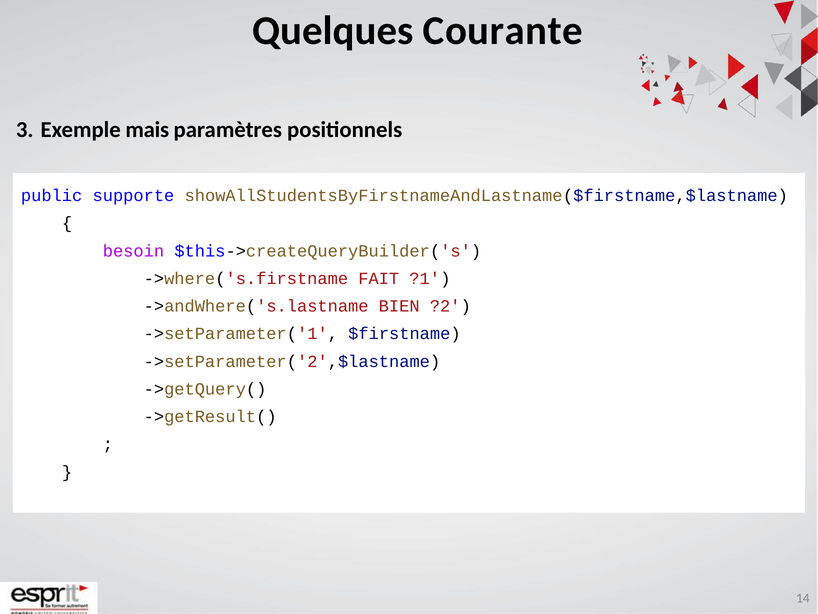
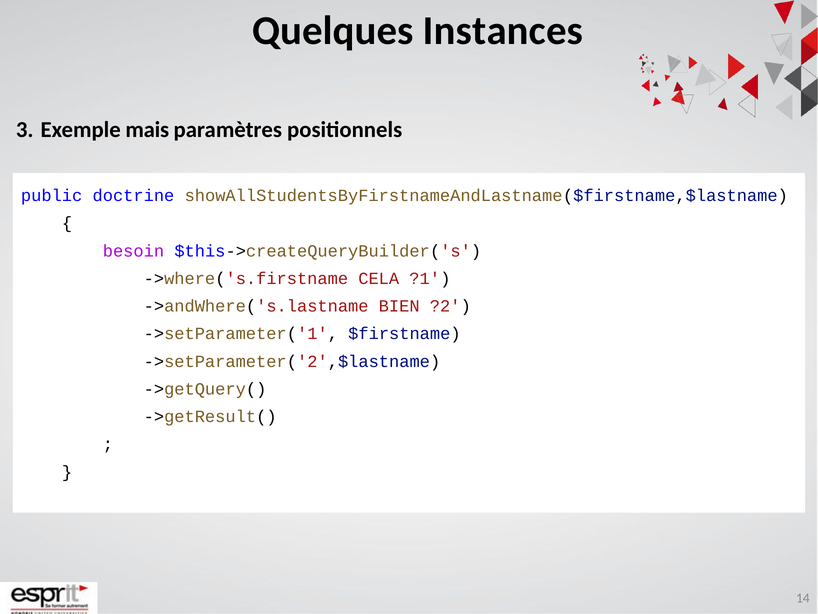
Courante: Courante -> Instances
supporte: supporte -> doctrine
FAIT: FAIT -> CELA
